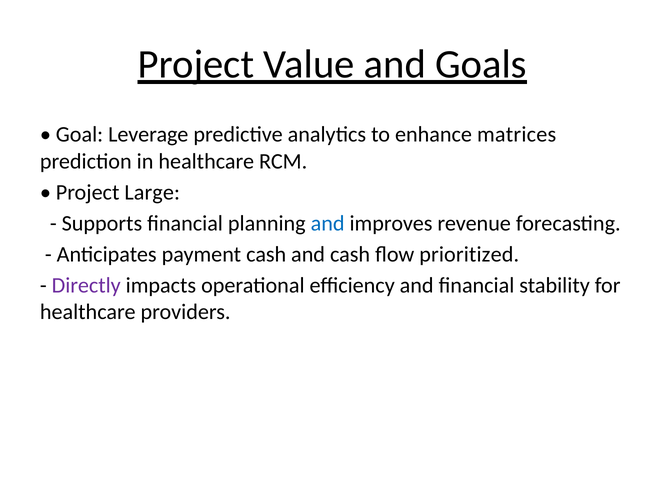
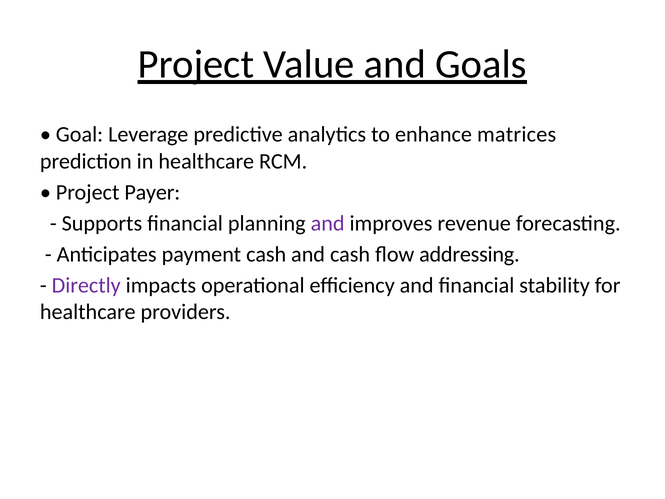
Large: Large -> Payer
and at (328, 223) colour: blue -> purple
prioritized: prioritized -> addressing
